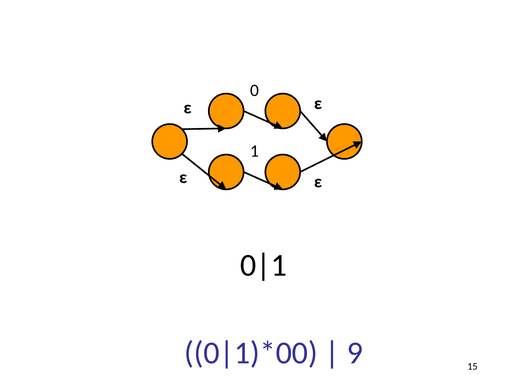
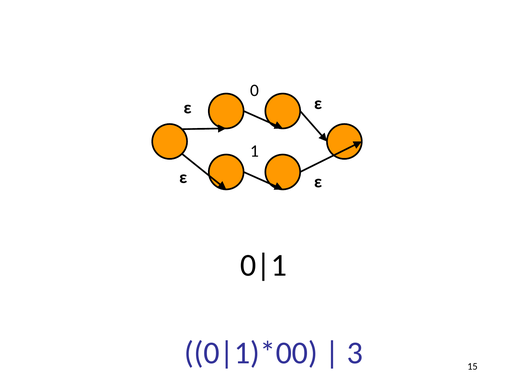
9: 9 -> 3
